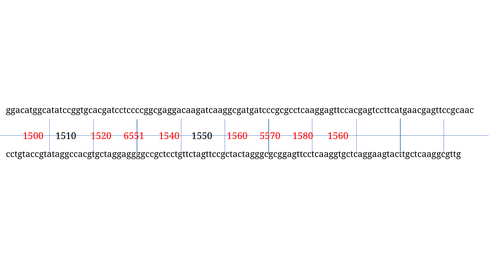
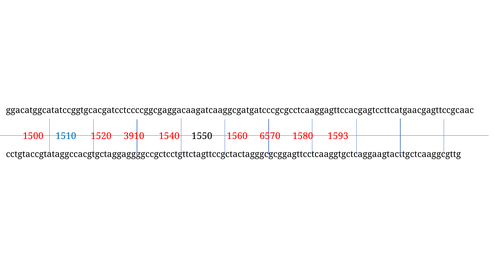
1510 colour: black -> blue
6551: 6551 -> 3910
5570: 5570 -> 6570
1580 1560: 1560 -> 1593
